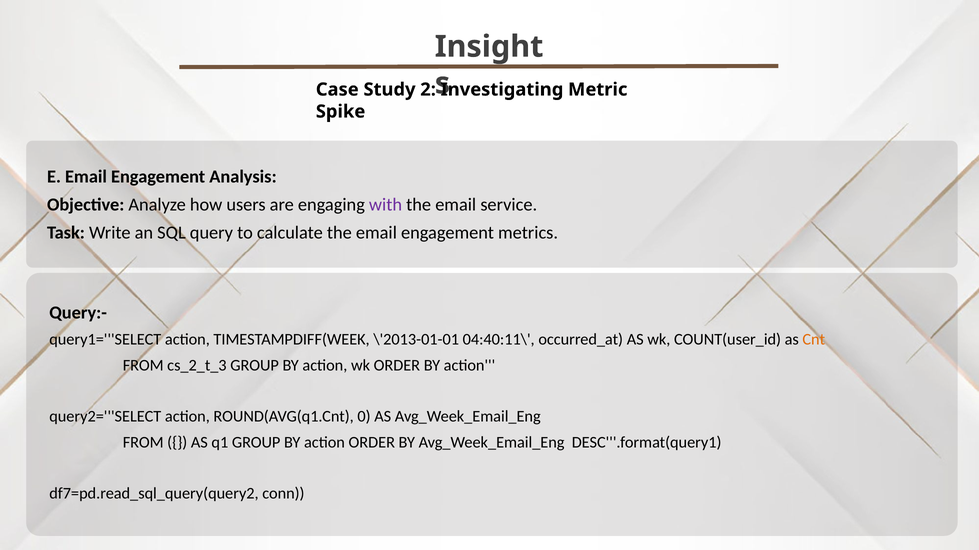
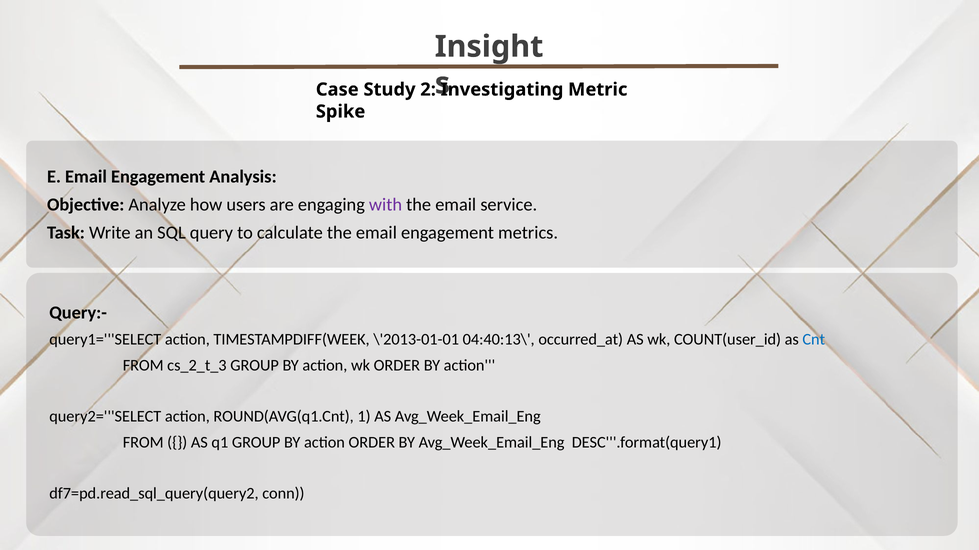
04:40:11\: 04:40:11\ -> 04:40:13\
Cnt colour: orange -> blue
0: 0 -> 1
